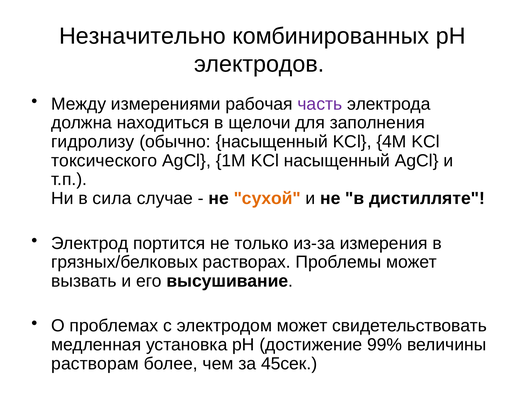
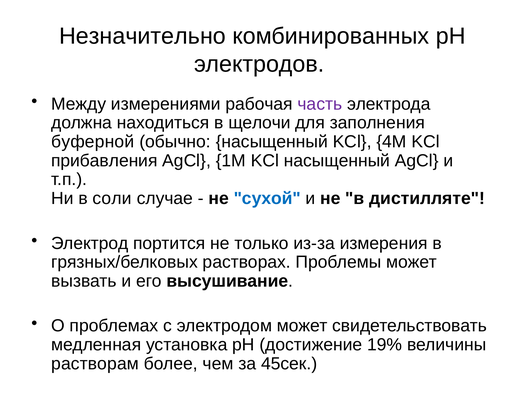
гидролизу: гидролизу -> буферной
токсического: токсического -> прибавления
сила: сила -> соли
сухой colour: orange -> blue
99%: 99% -> 19%
